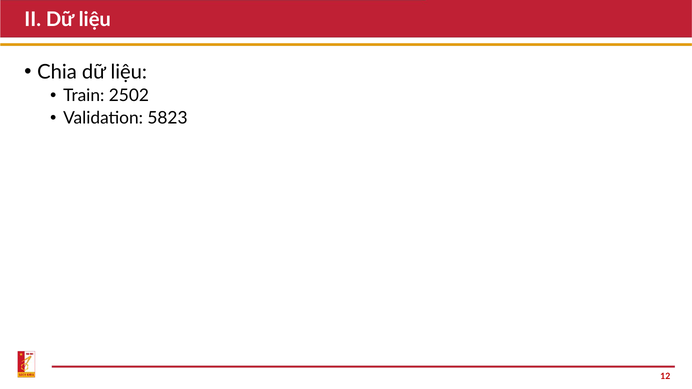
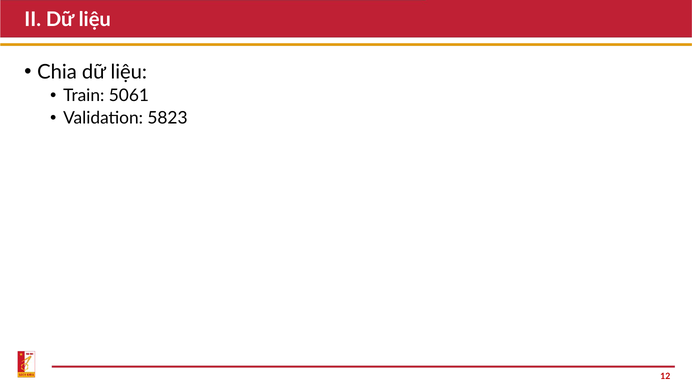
2502: 2502 -> 5061
